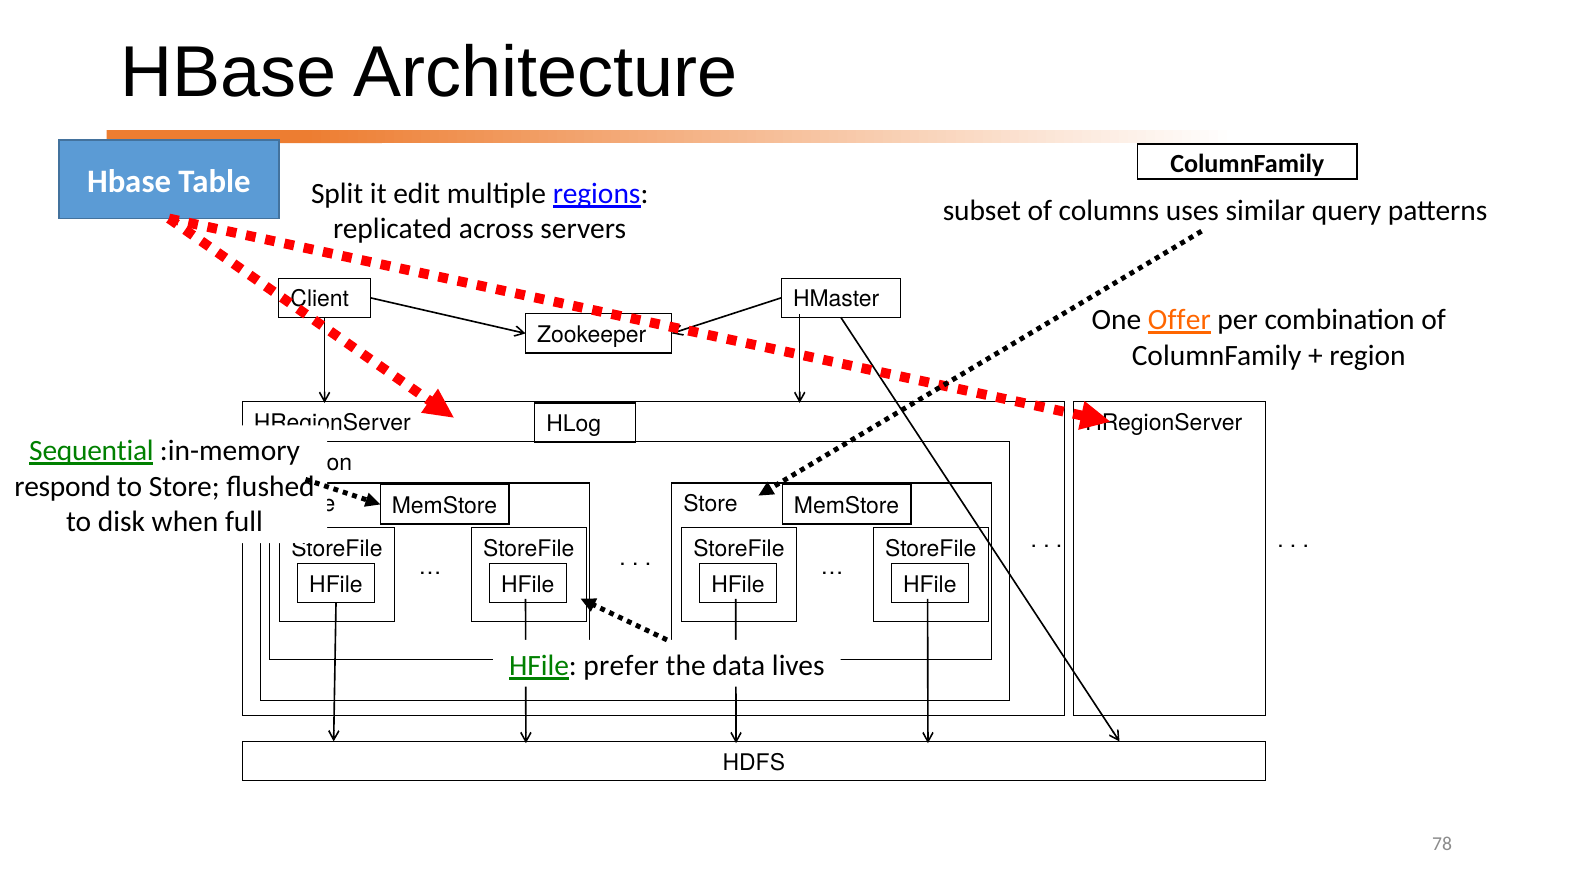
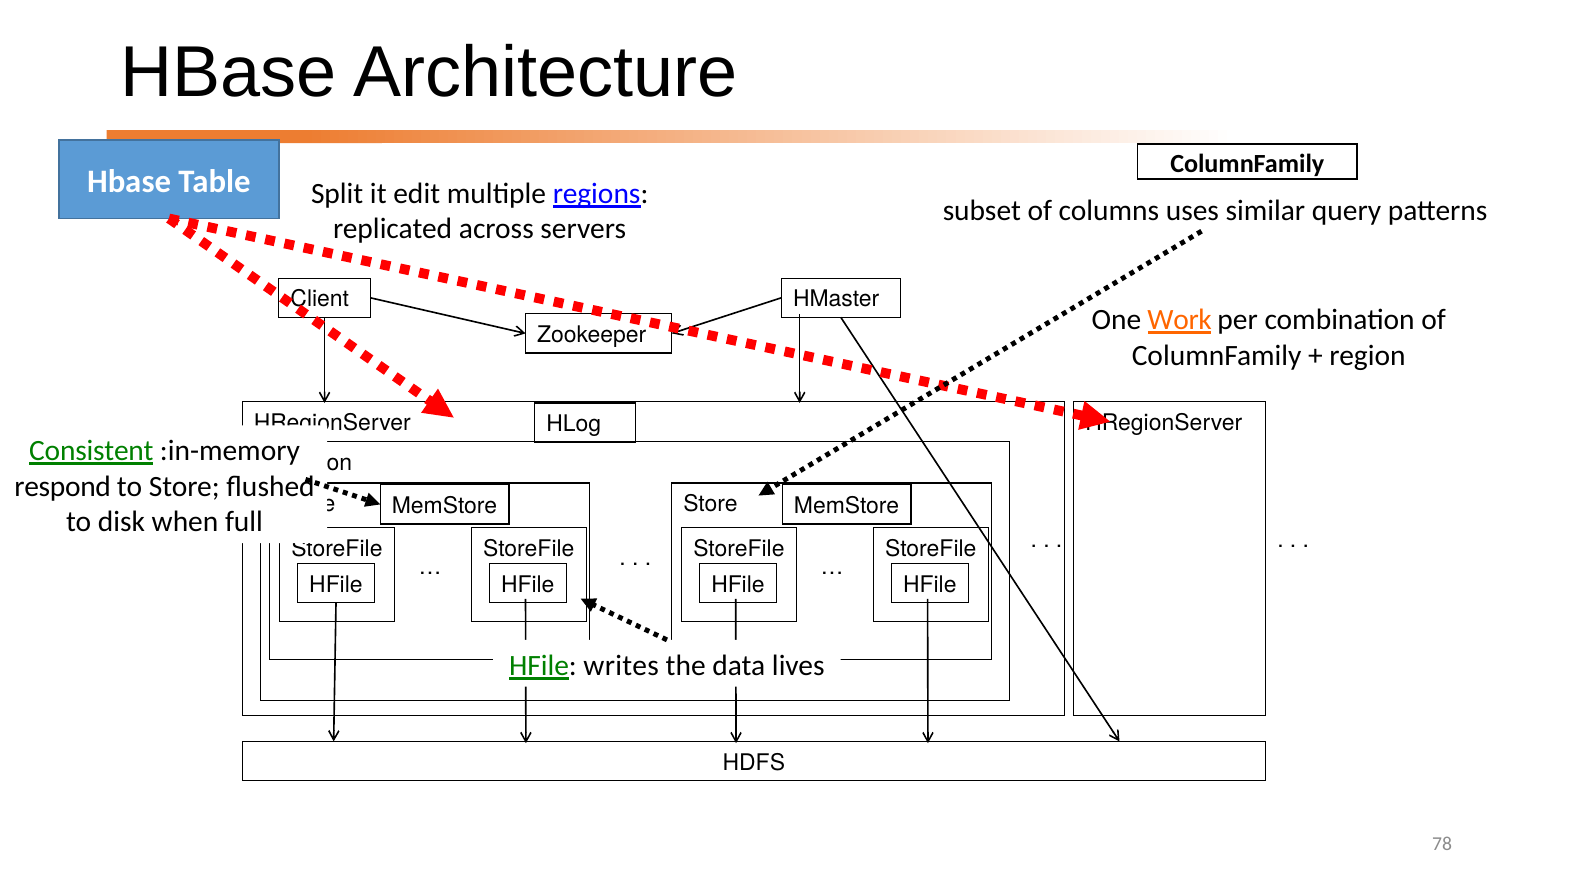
Offer: Offer -> Work
Sequential: Sequential -> Consistent
prefer: prefer -> writes
